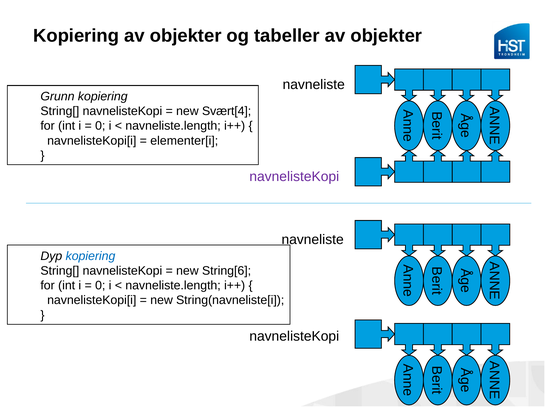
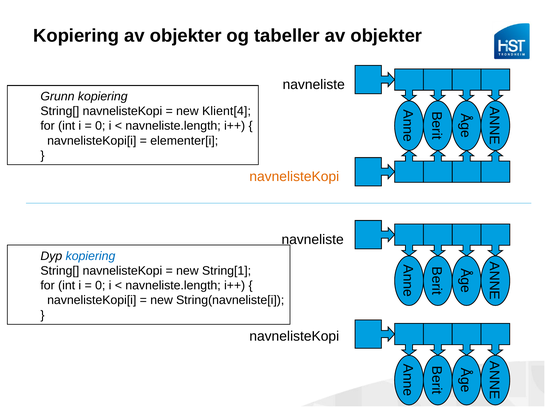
Svært[4: Svært[4 -> Klient[4
navnelisteKopi at (294, 176) colour: purple -> orange
String[6: String[6 -> String[1
